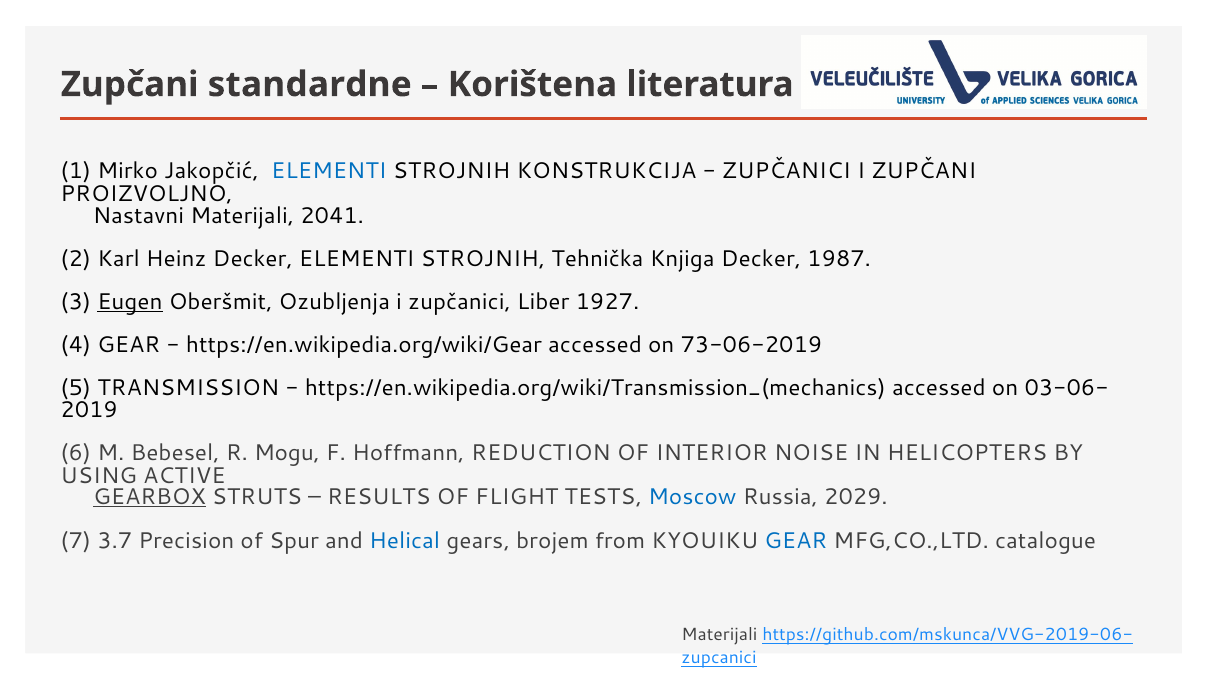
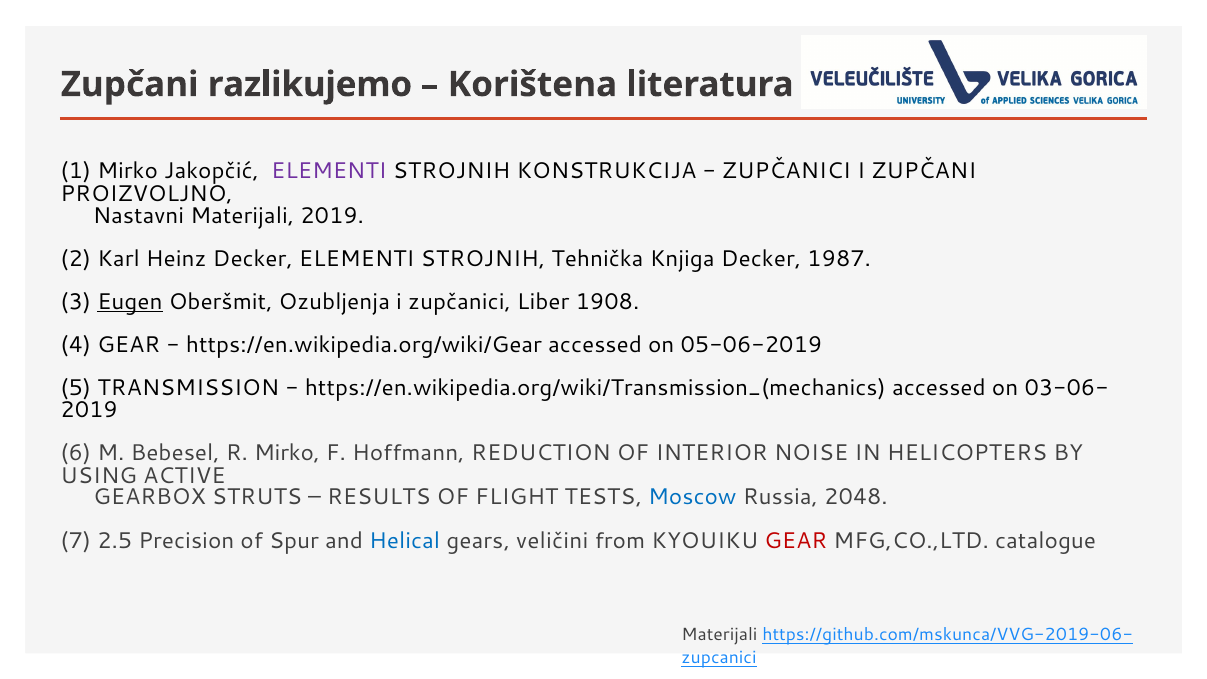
standardne: standardne -> razlikujemo
ELEMENTI at (329, 171) colour: blue -> purple
Materijali 2041: 2041 -> 2019
1927: 1927 -> 1908
73-06-2019: 73-06-2019 -> 05-06-2019
R Mogu: Mogu -> Mirko
GEARBOX underline: present -> none
2029: 2029 -> 2048
3.7: 3.7 -> 2.5
brojem: brojem -> veličini
GEAR at (796, 541) colour: blue -> red
